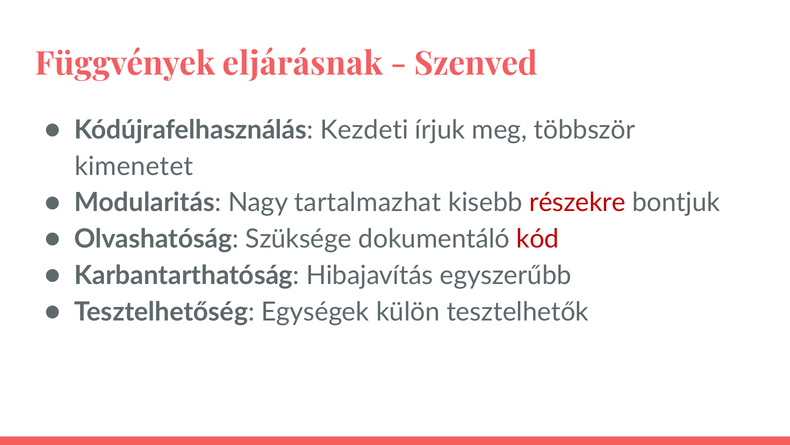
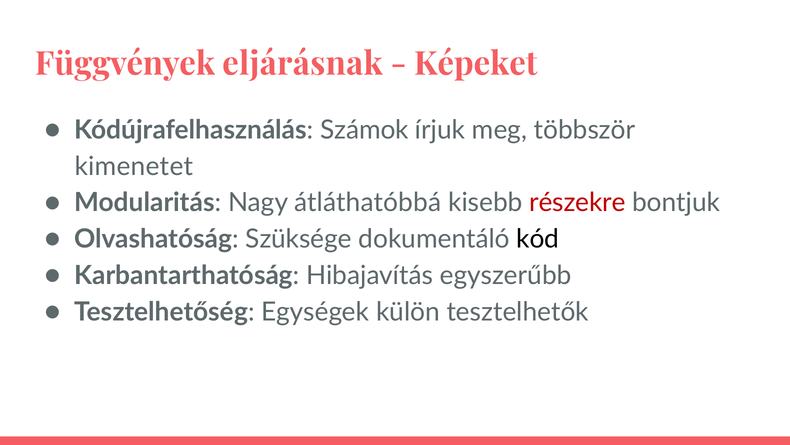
Szenved: Szenved -> Képeket
Kezdeti: Kezdeti -> Számok
tartalmazhat: tartalmazhat -> átláthatóbbá
kód colour: red -> black
